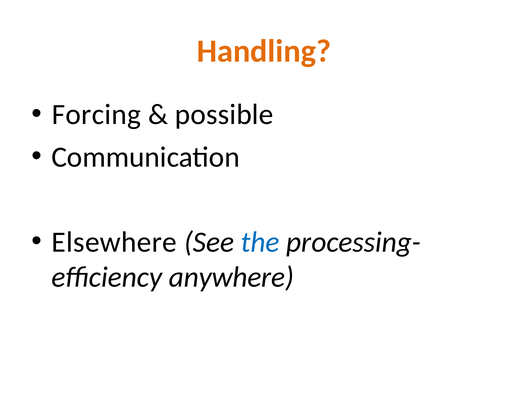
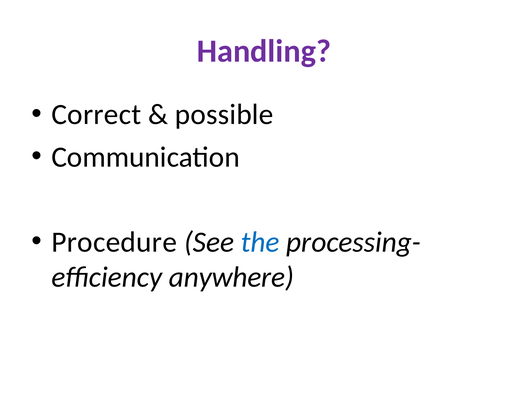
Handling colour: orange -> purple
Forcing: Forcing -> Correct
Elsewhere: Elsewhere -> Procedure
